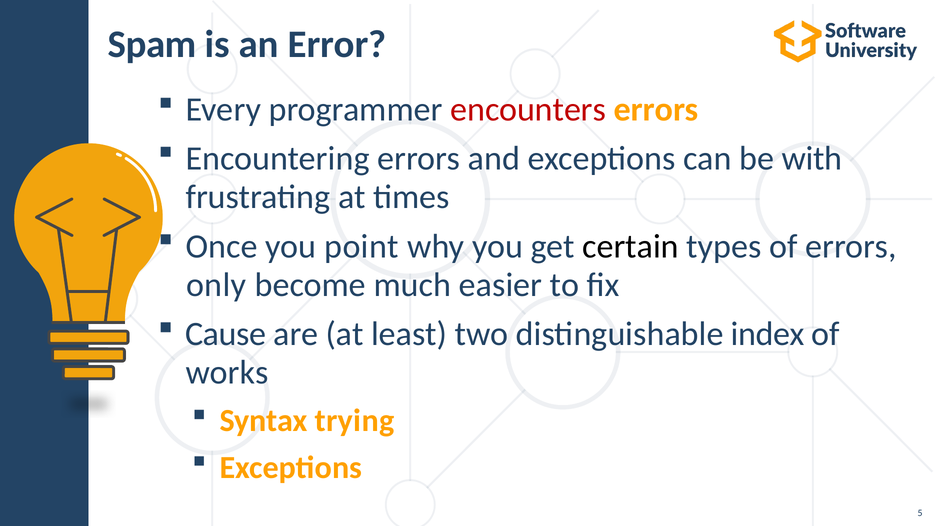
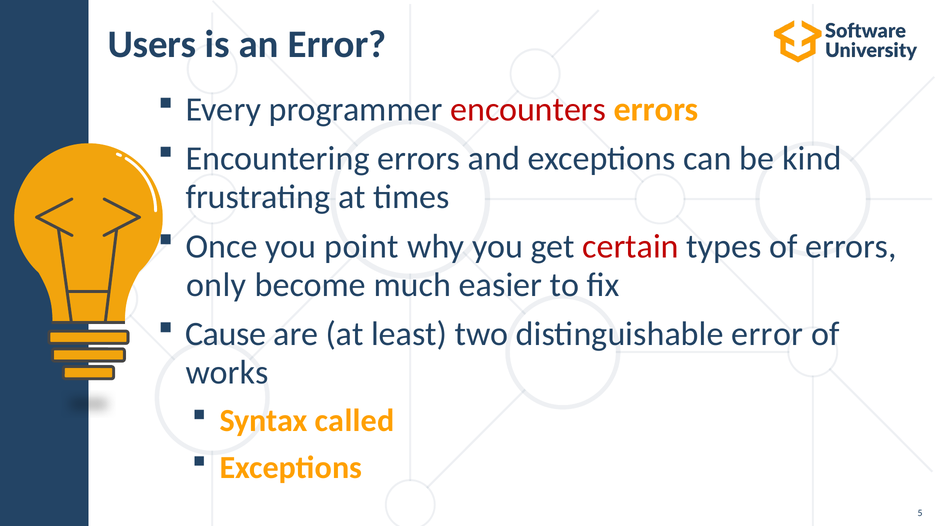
Spam: Spam -> Users
with: with -> kind
certain colour: black -> red
distinguishable index: index -> error
trying: trying -> called
